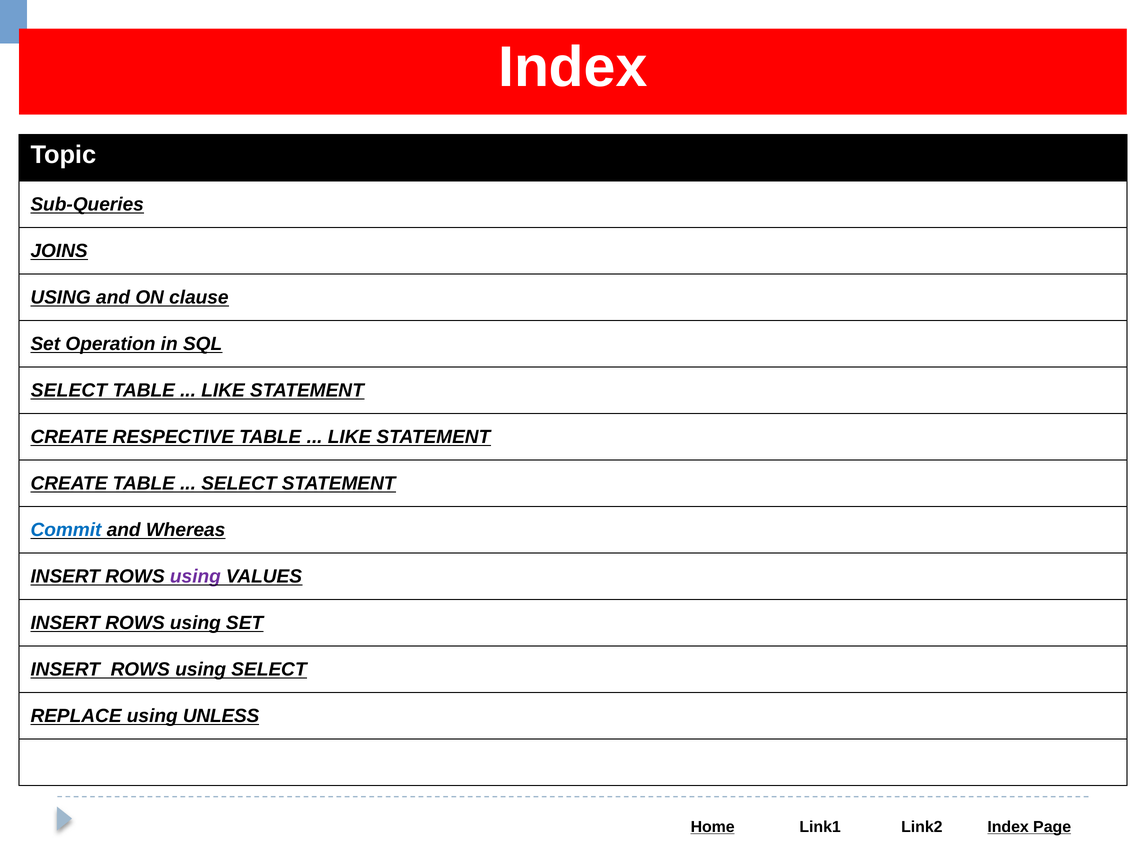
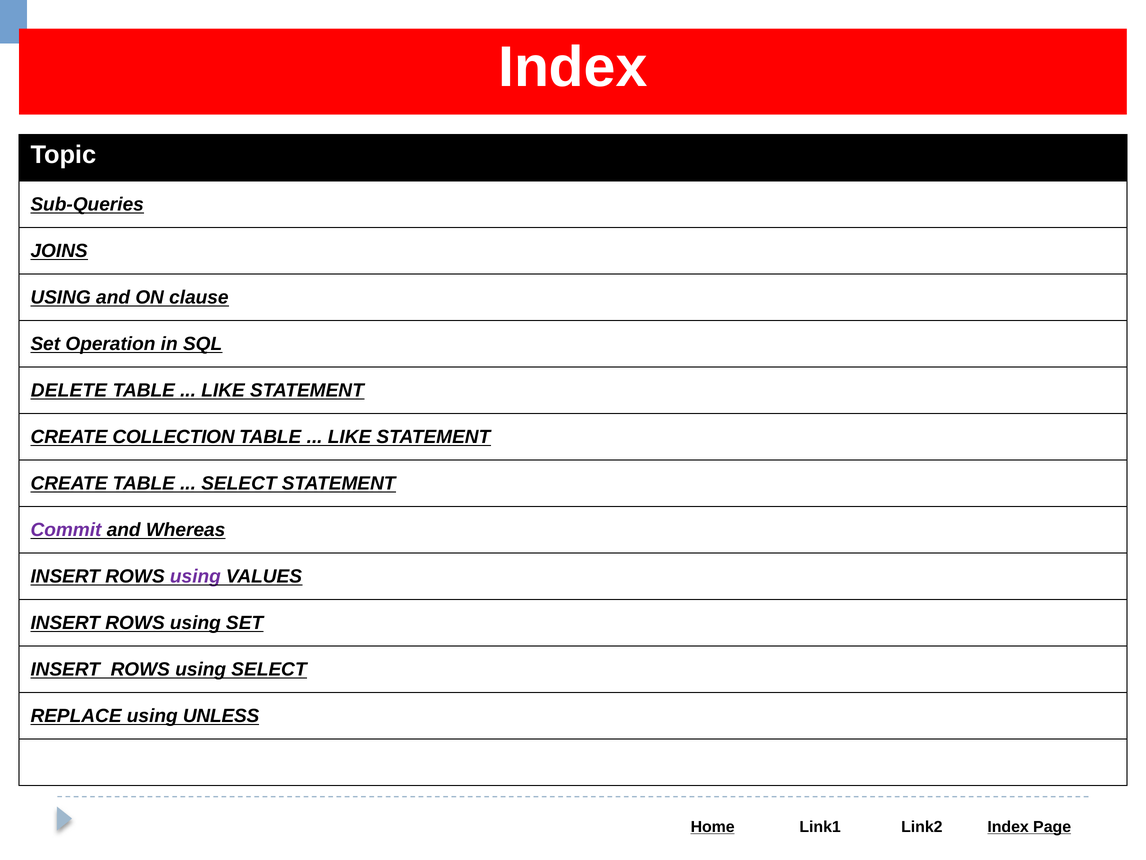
SELECT at (69, 390): SELECT -> DELETE
RESPECTIVE: RESPECTIVE -> COLLECTION
Commit colour: blue -> purple
